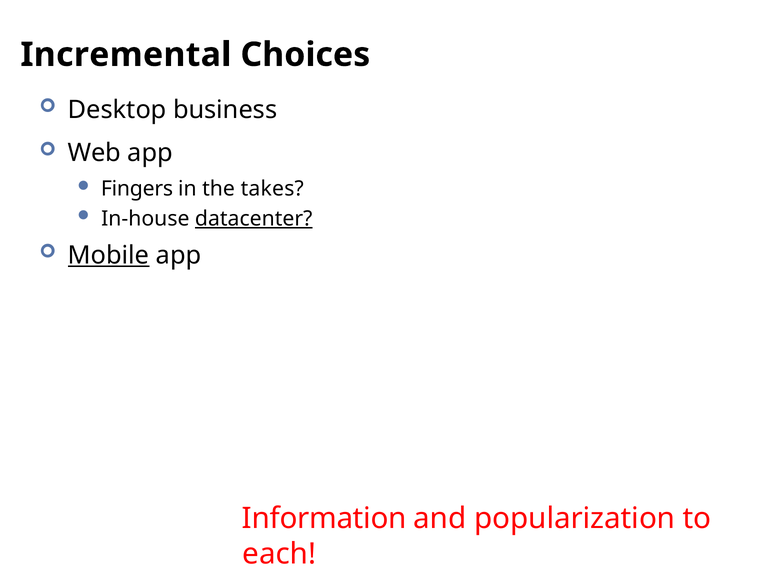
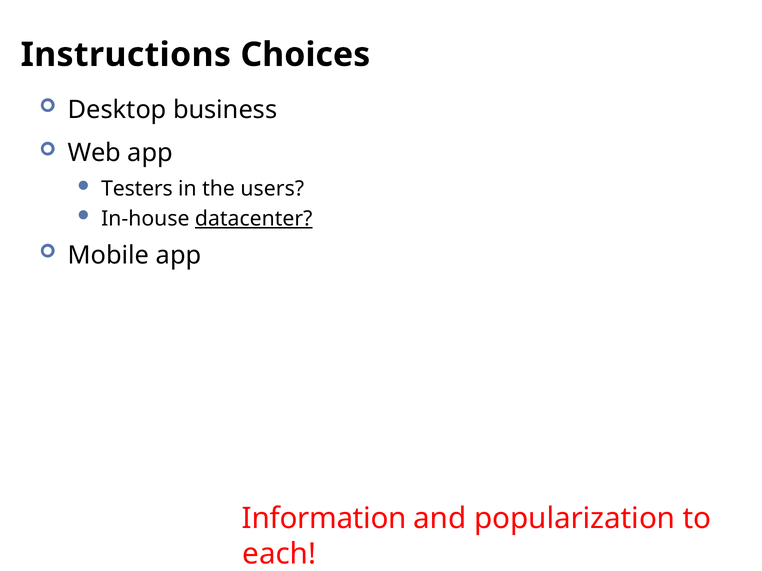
Incremental: Incremental -> Instructions
Fingers: Fingers -> Testers
takes: takes -> users
Mobile underline: present -> none
